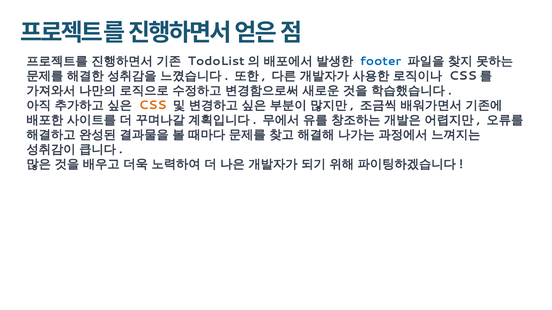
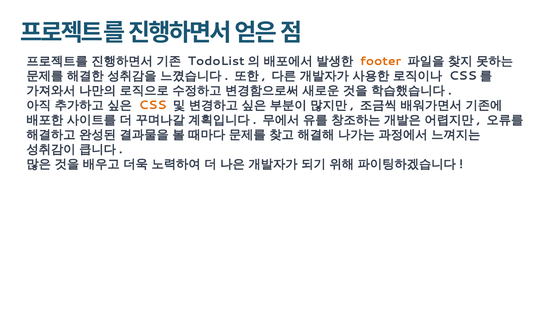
footer colour: blue -> orange
